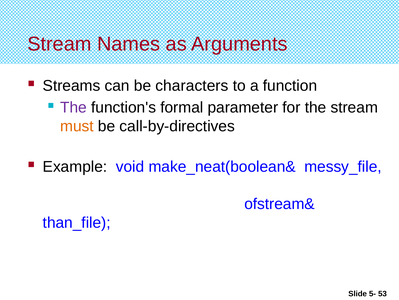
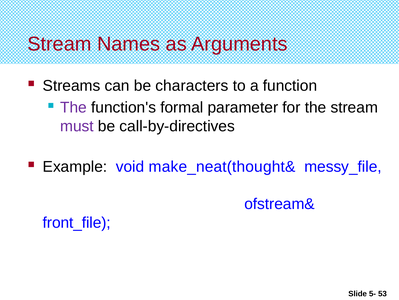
must colour: orange -> purple
make_neat(boolean&: make_neat(boolean& -> make_neat(thought&
than_file: than_file -> front_file
